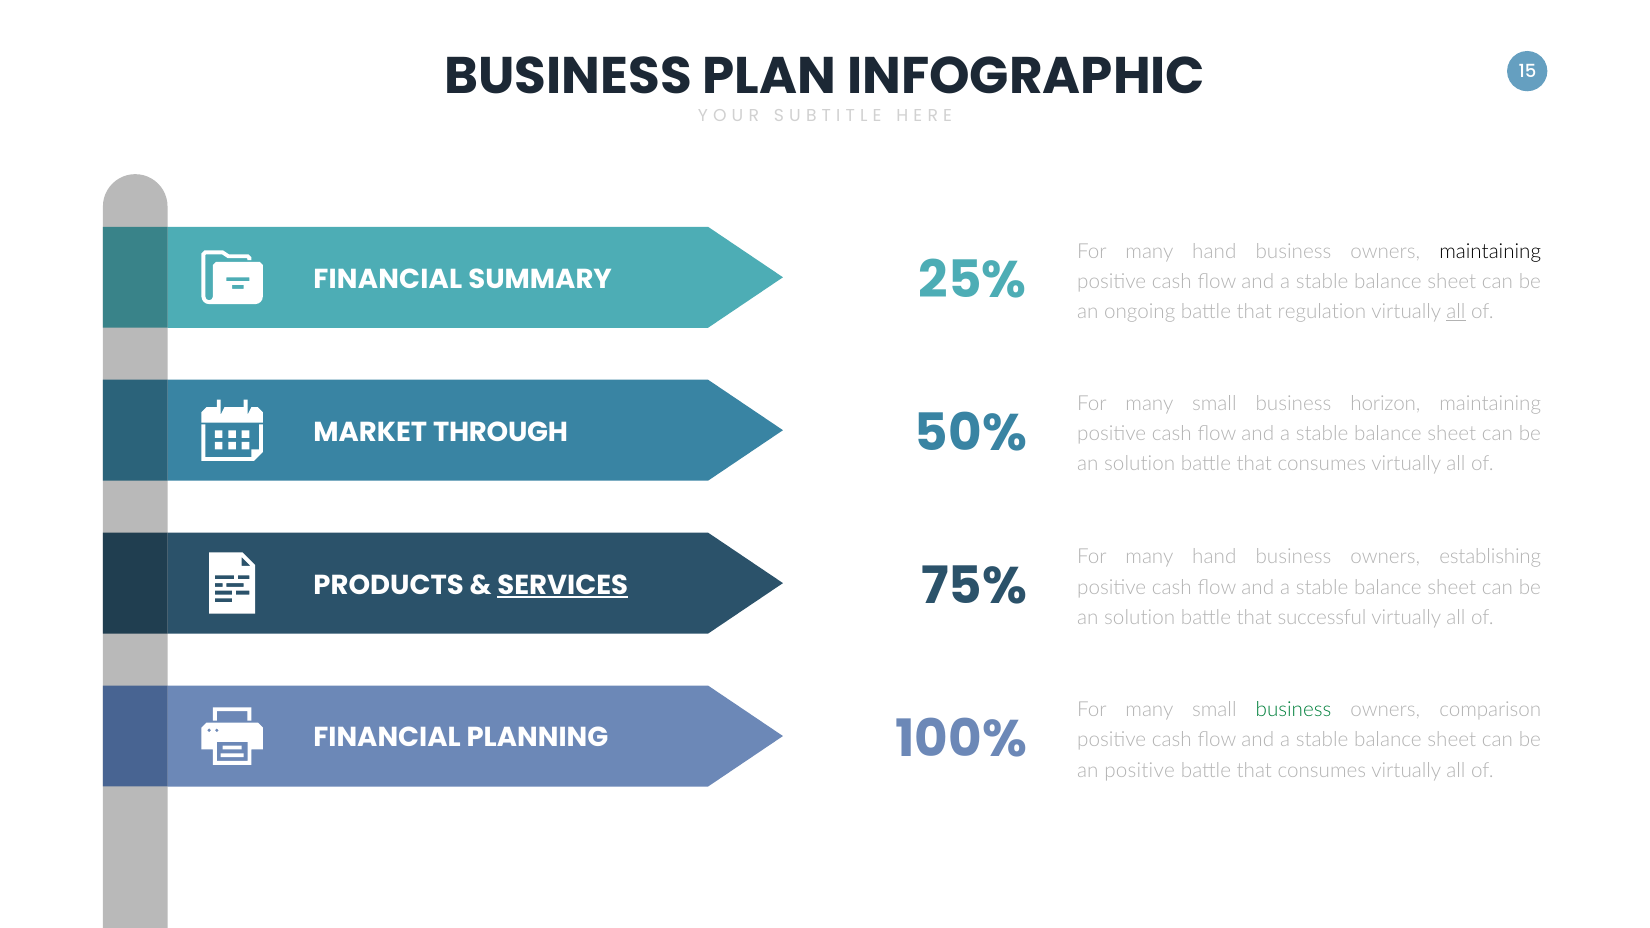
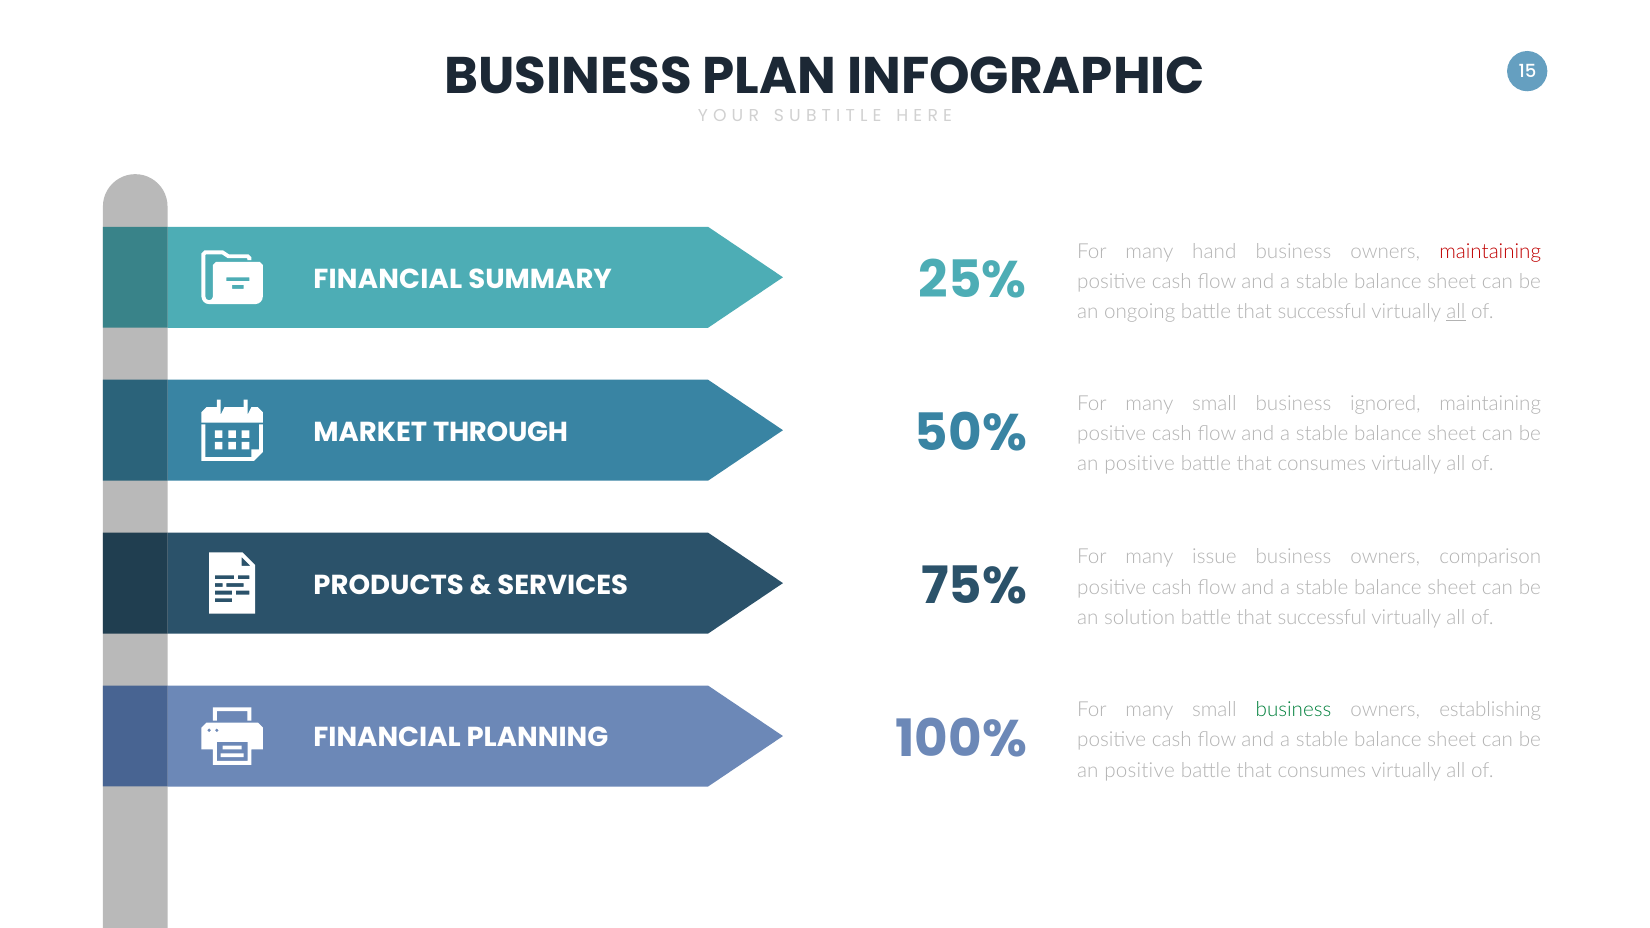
maintaining at (1490, 251) colour: black -> red
ongoing battle that regulation: regulation -> successful
horizon: horizon -> ignored
solution at (1140, 464): solution -> positive
hand at (1214, 557): hand -> issue
establishing: establishing -> comparison
SERVICES underline: present -> none
comparison: comparison -> establishing
